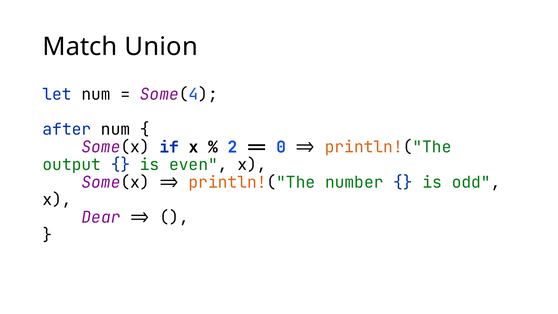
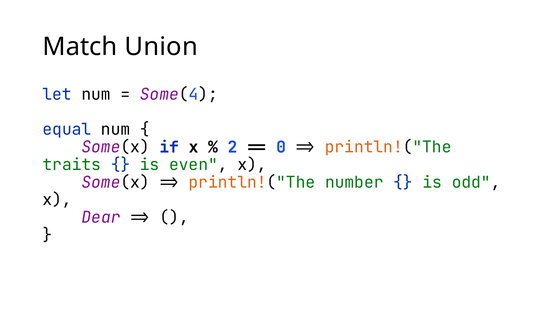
after: after -> equal
output: output -> traits
